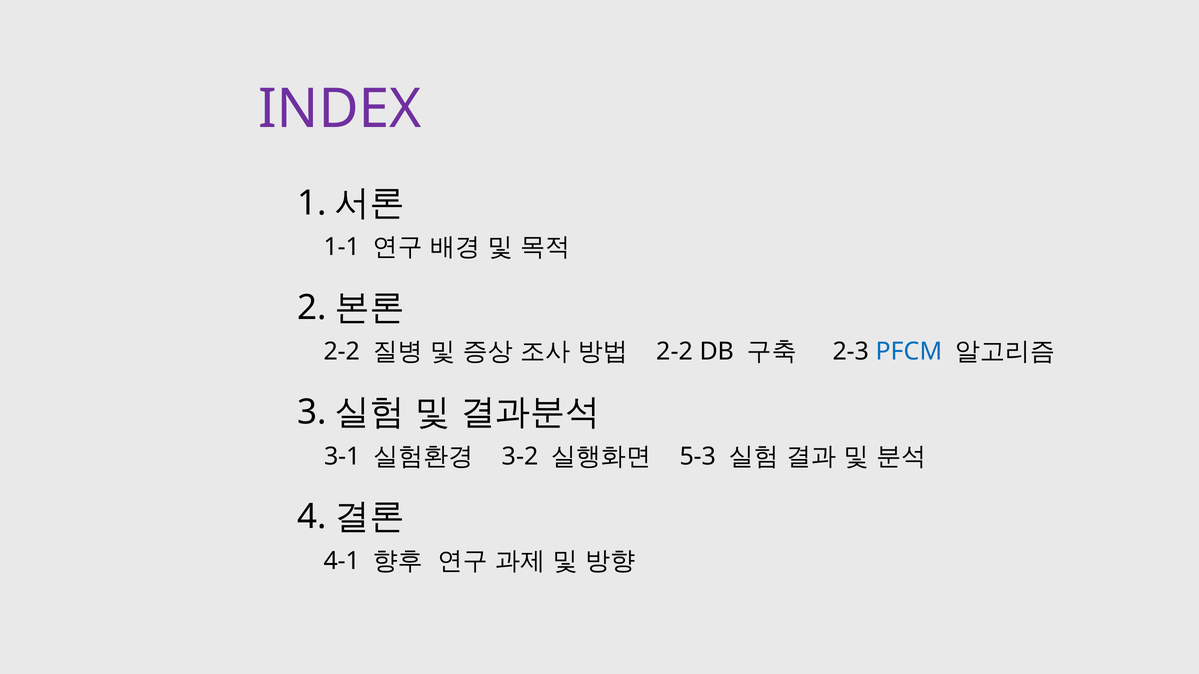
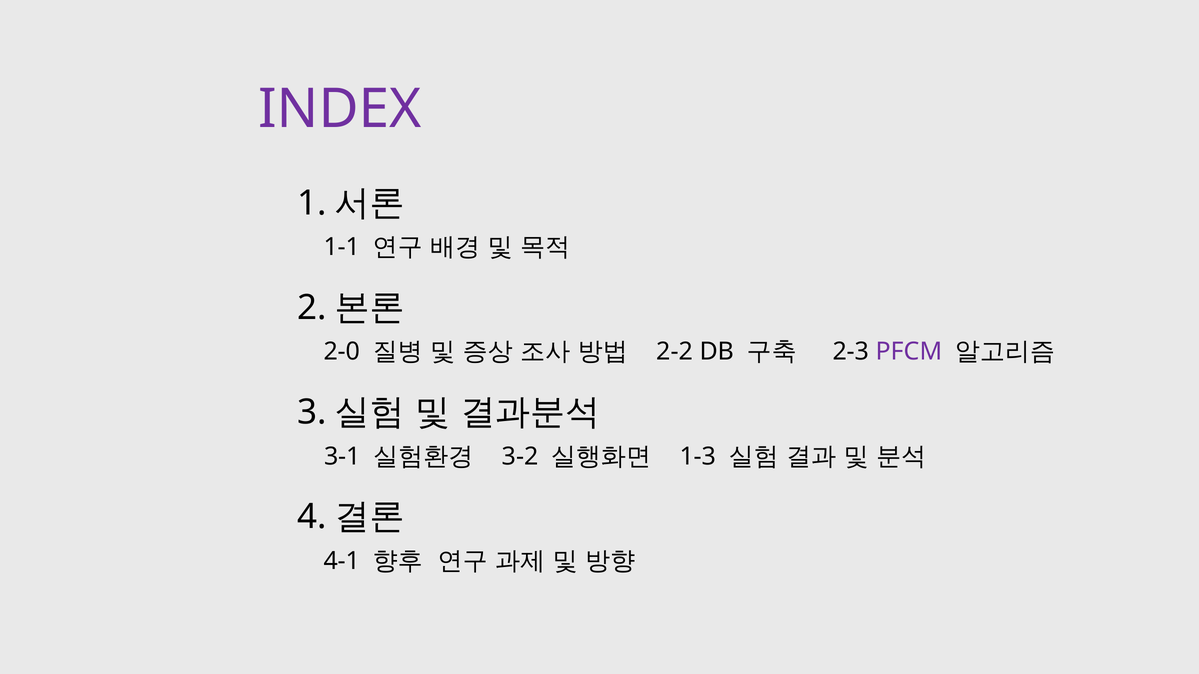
2-2 at (342, 352): 2-2 -> 2-0
PFCM colour: blue -> purple
5-3: 5-3 -> 1-3
